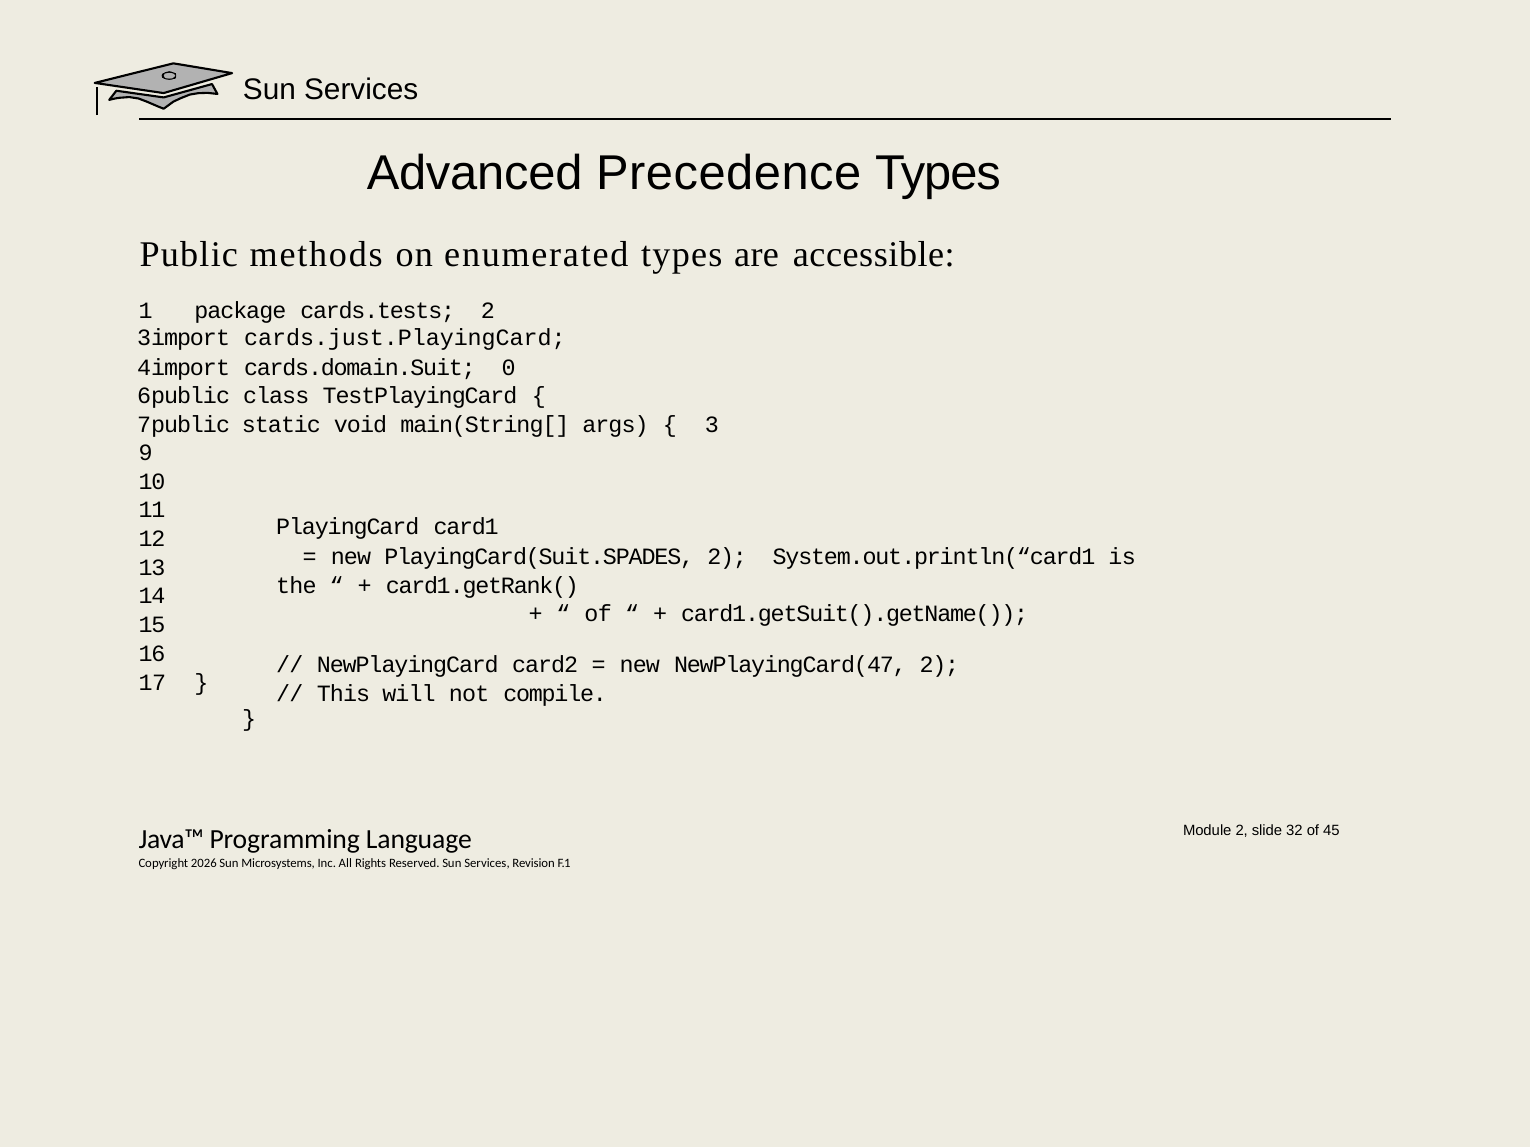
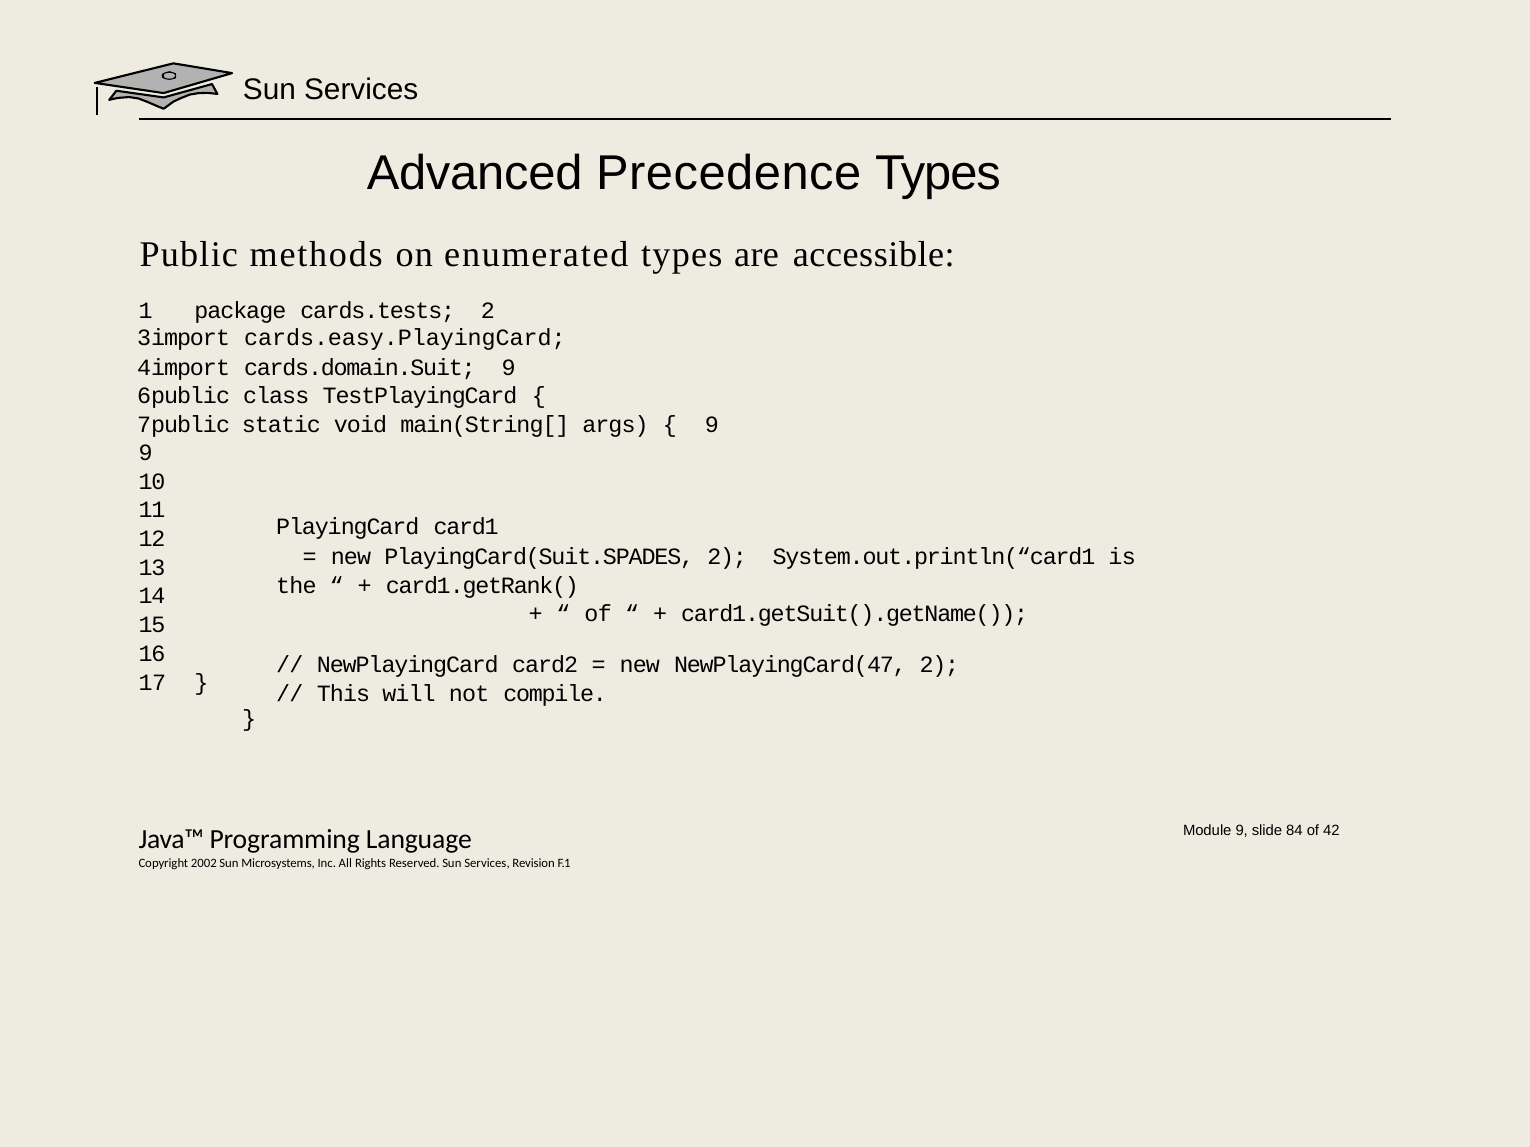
cards.just.PlayingCard: cards.just.PlayingCard -> cards.easy.PlayingCard
cards.domain.Suit 0: 0 -> 9
3 at (712, 425): 3 -> 9
Module 2: 2 -> 9
32: 32 -> 84
45: 45 -> 42
2026: 2026 -> 2002
